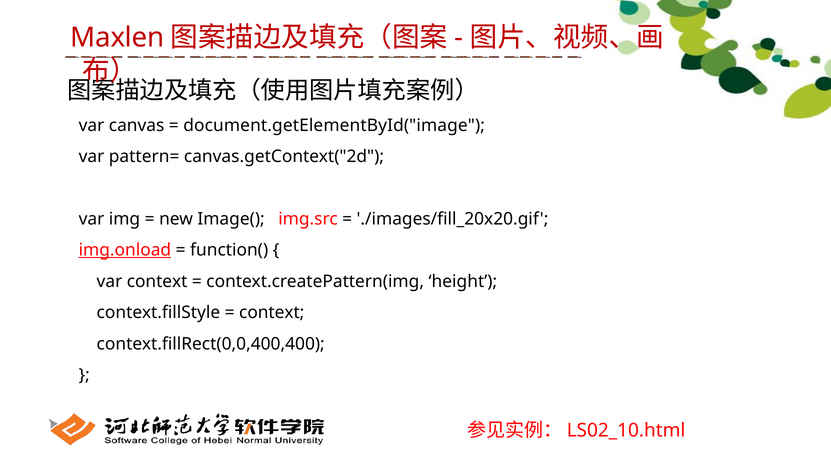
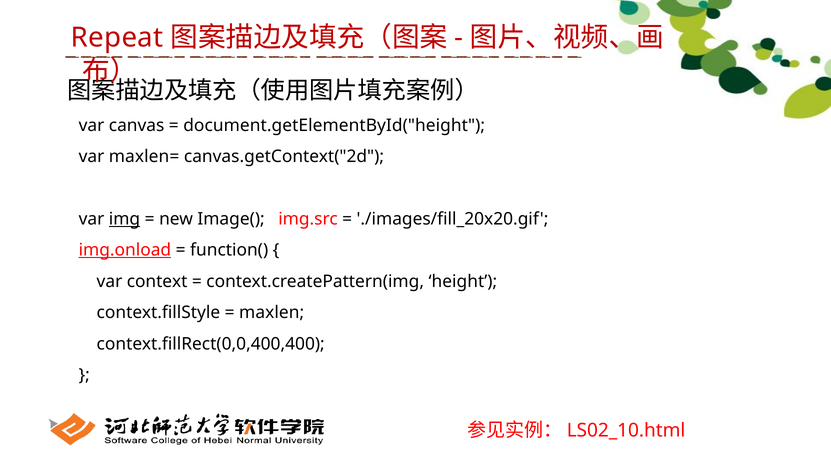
Maxlen: Maxlen -> Repeat
document.getElementById("image: document.getElementById("image -> document.getElementById("height
pattern=: pattern= -> maxlen=
img underline: none -> present
context at (272, 312): context -> maxlen
